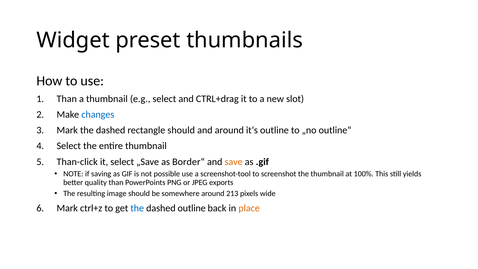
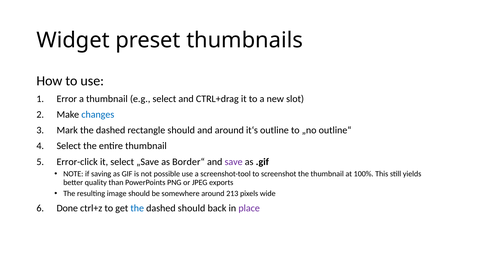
Than at (67, 99): Than -> Error
Than-click: Than-click -> Error-click
save colour: orange -> purple
Mark at (67, 208): Mark -> Done
dashed outline: outline -> should
place colour: orange -> purple
